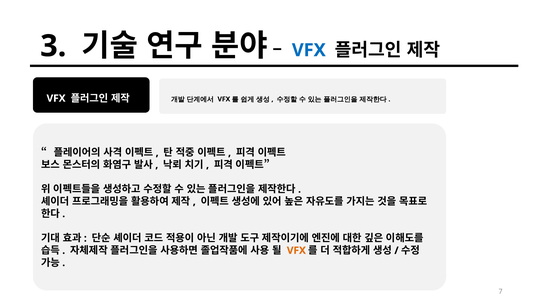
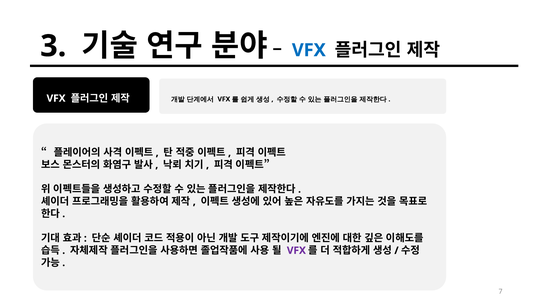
VFX at (296, 250) colour: orange -> purple
